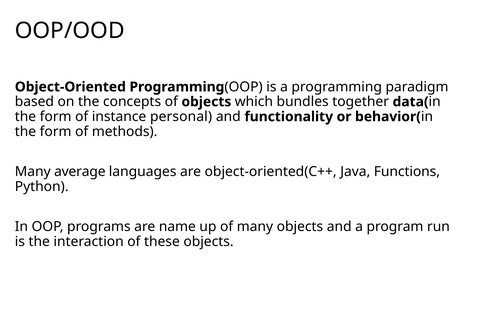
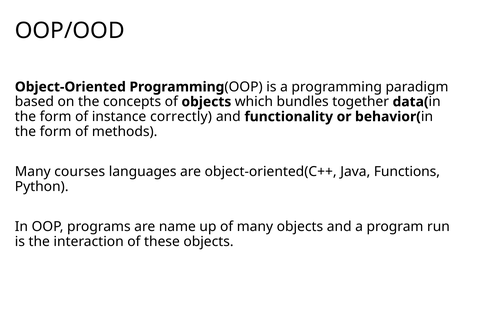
personal: personal -> correctly
average: average -> courses
